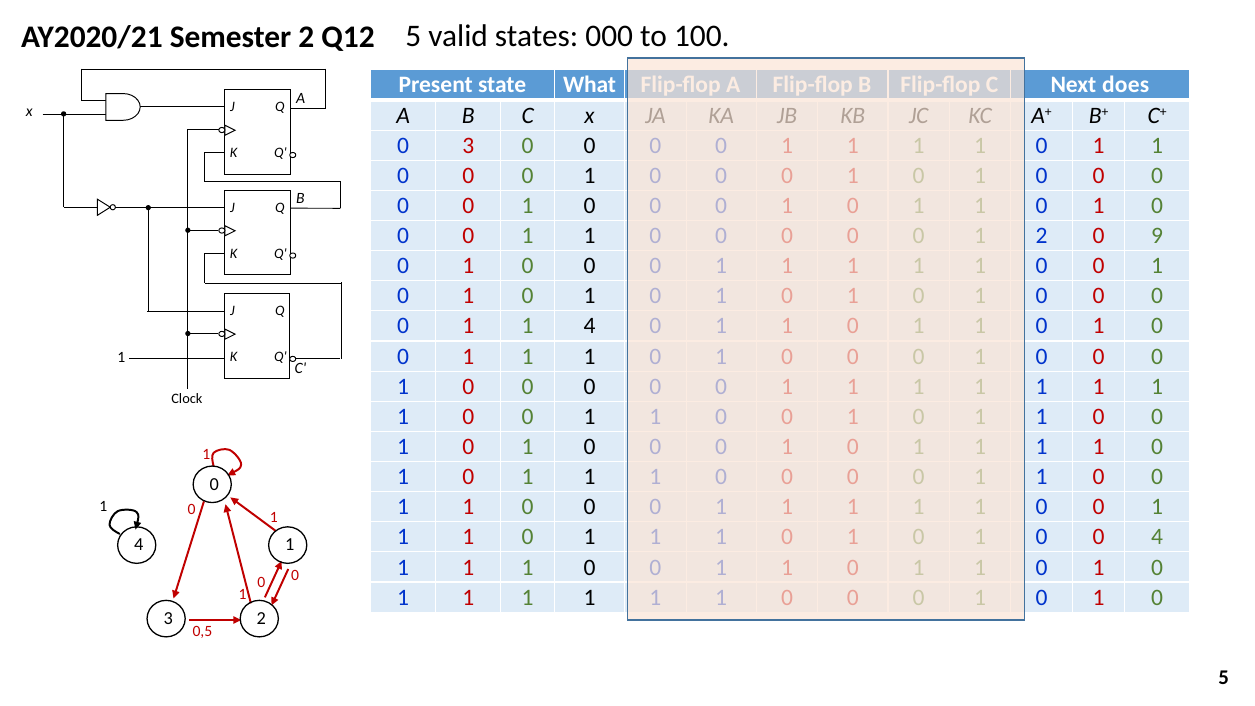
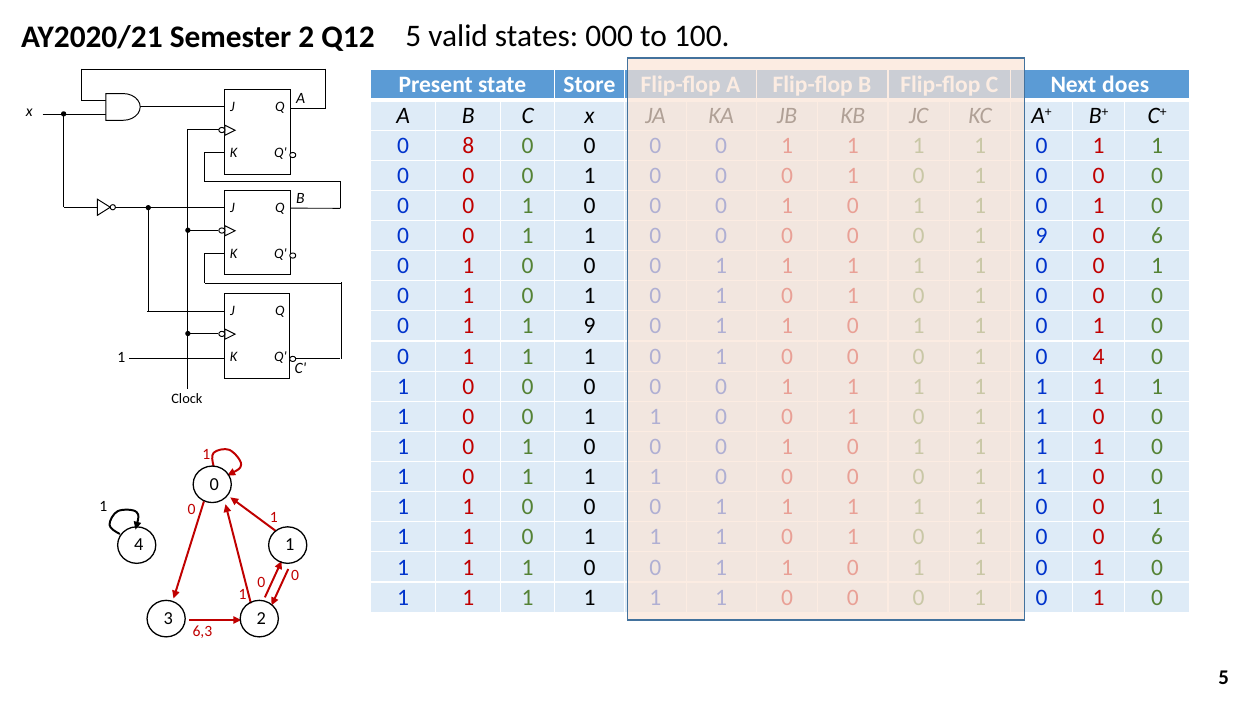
What: What -> Store
0 3: 3 -> 8
2 at (1042, 236): 2 -> 9
9 at (1157, 236): 9 -> 6
1 1 4: 4 -> 9
0 at (1099, 356): 0 -> 4
0 0 4: 4 -> 6
0,5: 0,5 -> 6,3
